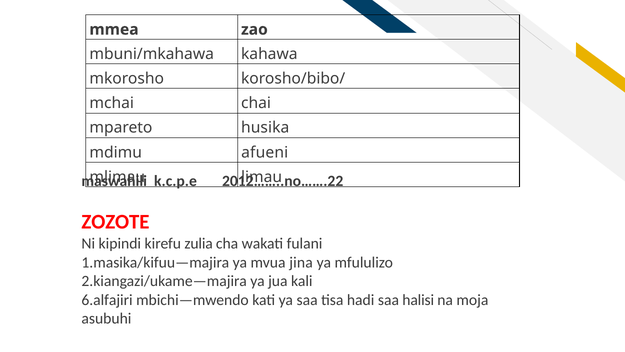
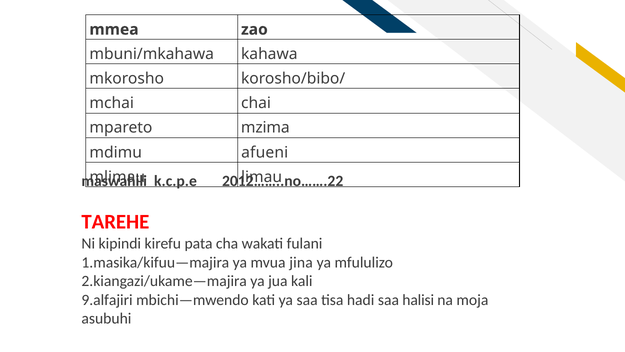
husika: husika -> mzima
ZOZOTE: ZOZOTE -> TAREHE
zulia: zulia -> pata
6.alfajiri: 6.alfajiri -> 9.alfajiri
